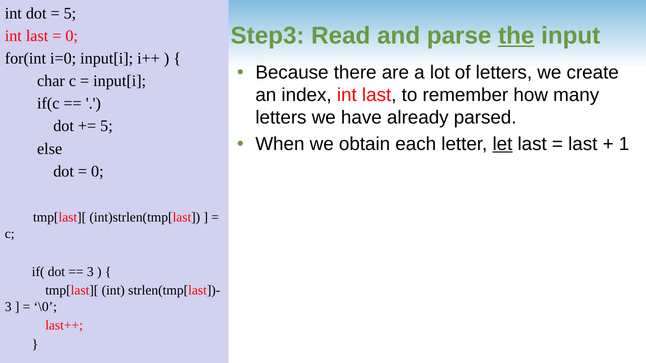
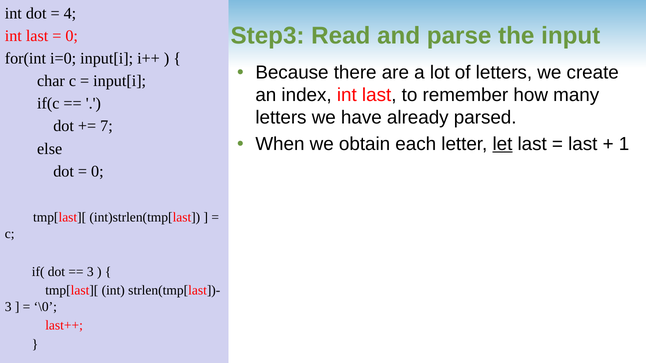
5 at (70, 13): 5 -> 4
the underline: present -> none
5 at (106, 126): 5 -> 7
